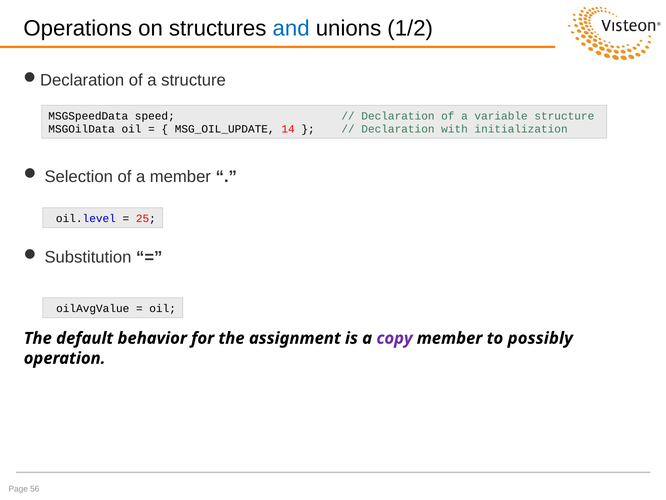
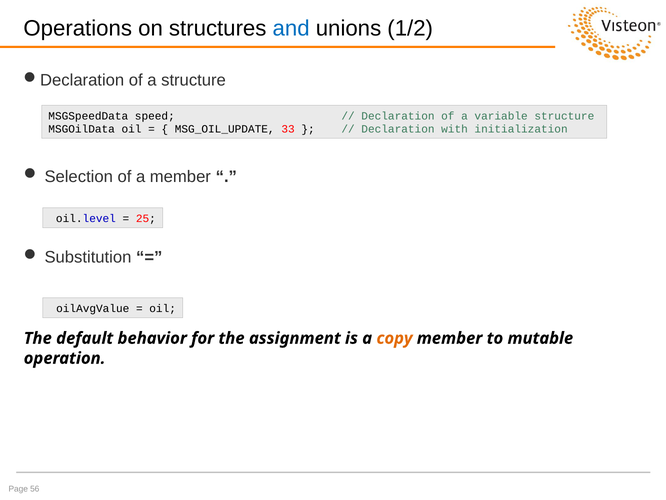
14: 14 -> 33
copy colour: purple -> orange
possibly: possibly -> mutable
